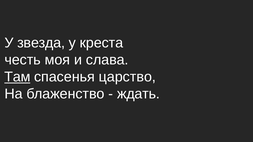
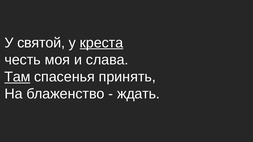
звезда: звезда -> святой
креста underline: none -> present
царство: царство -> принять
